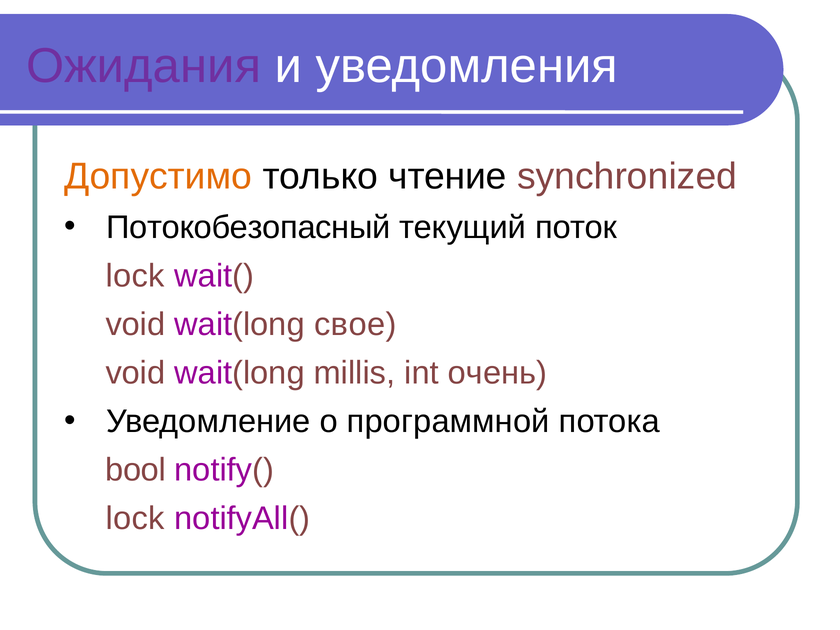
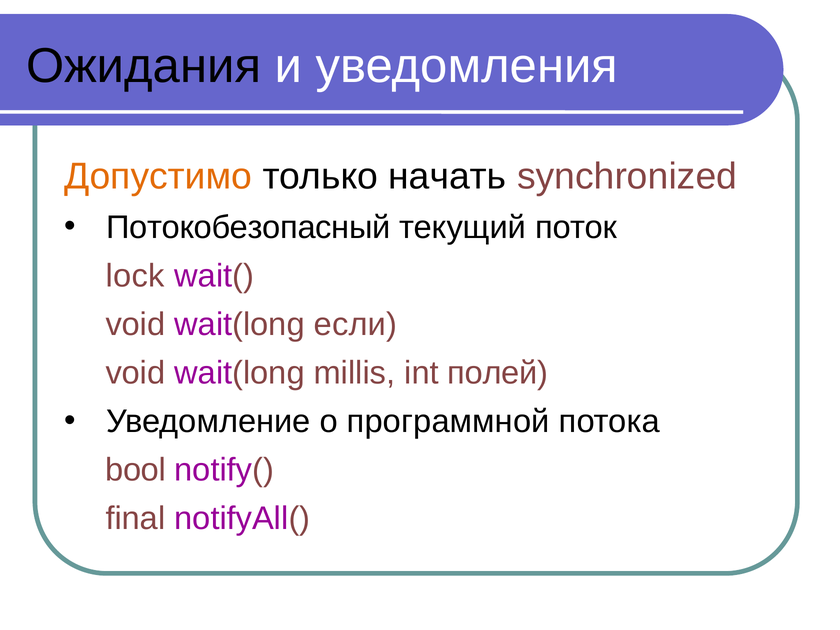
Ожидания colour: purple -> black
чтение: чтение -> начать
свое: свое -> если
очень: очень -> полей
lock at (135, 519): lock -> final
